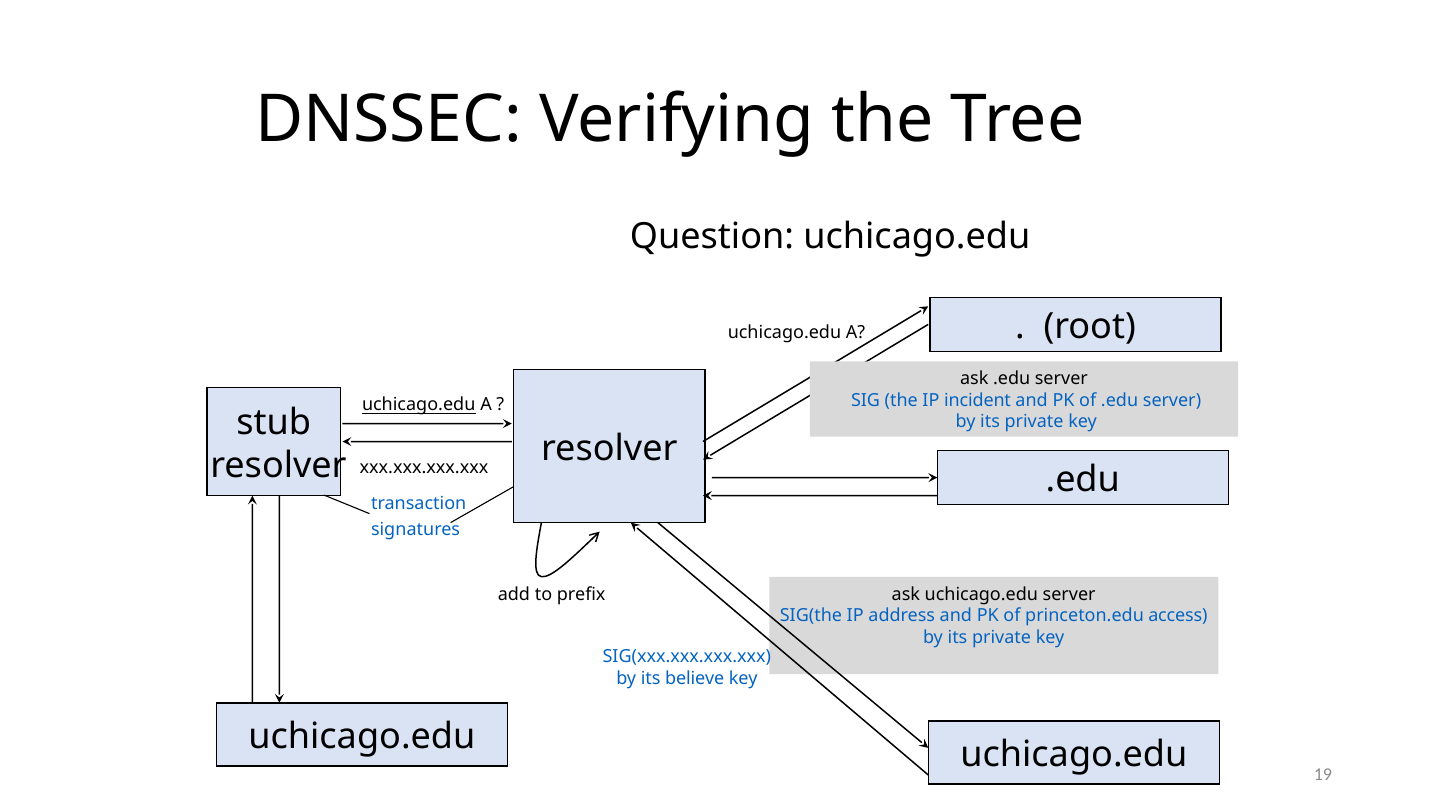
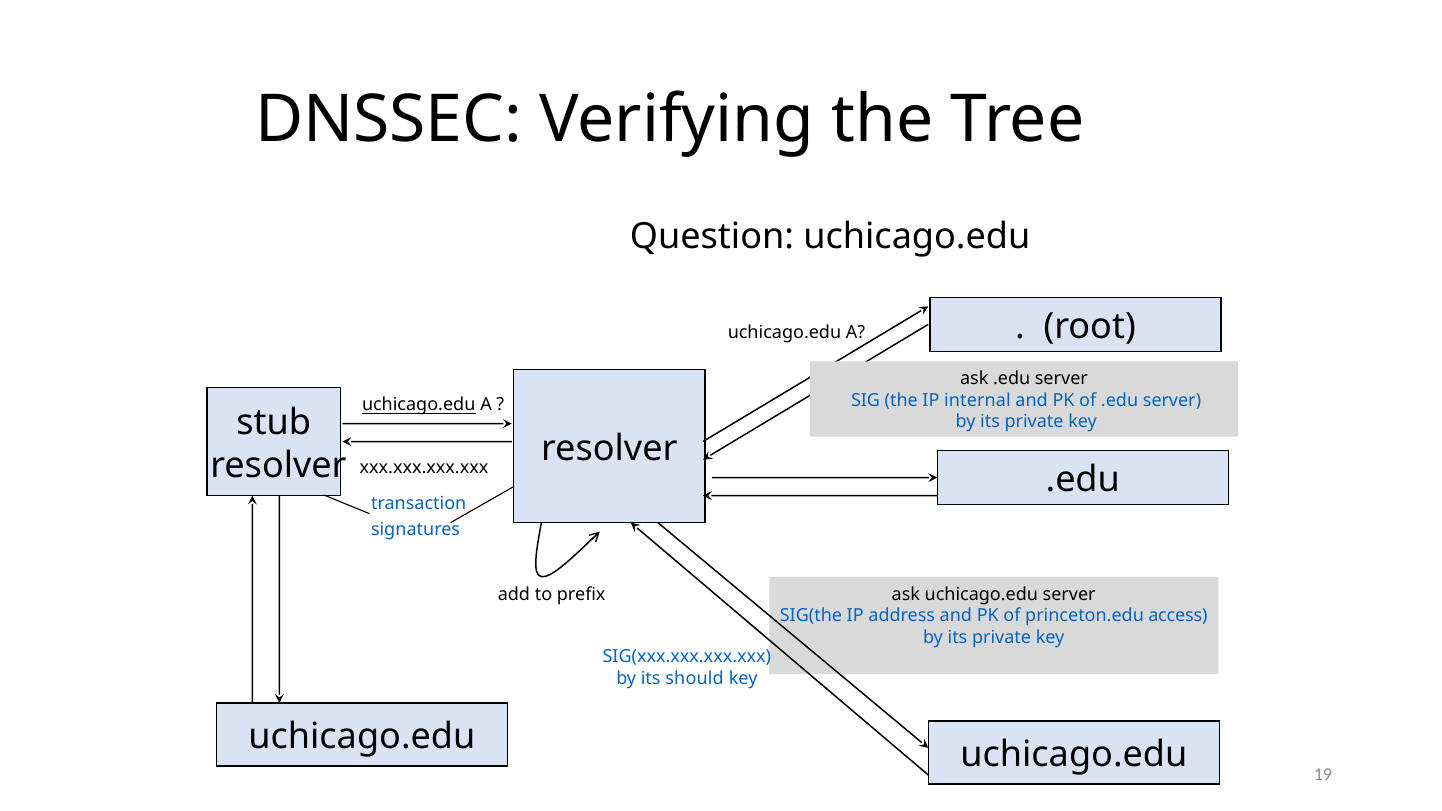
incident: incident -> internal
believe: believe -> should
